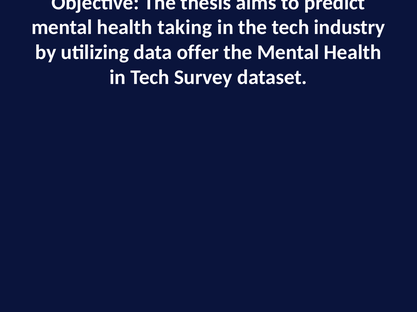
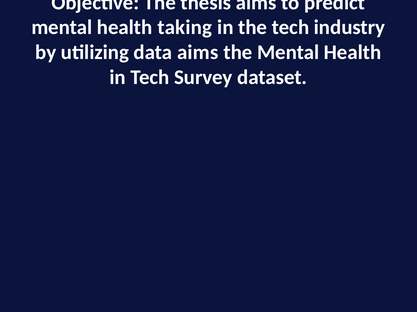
data offer: offer -> aims
